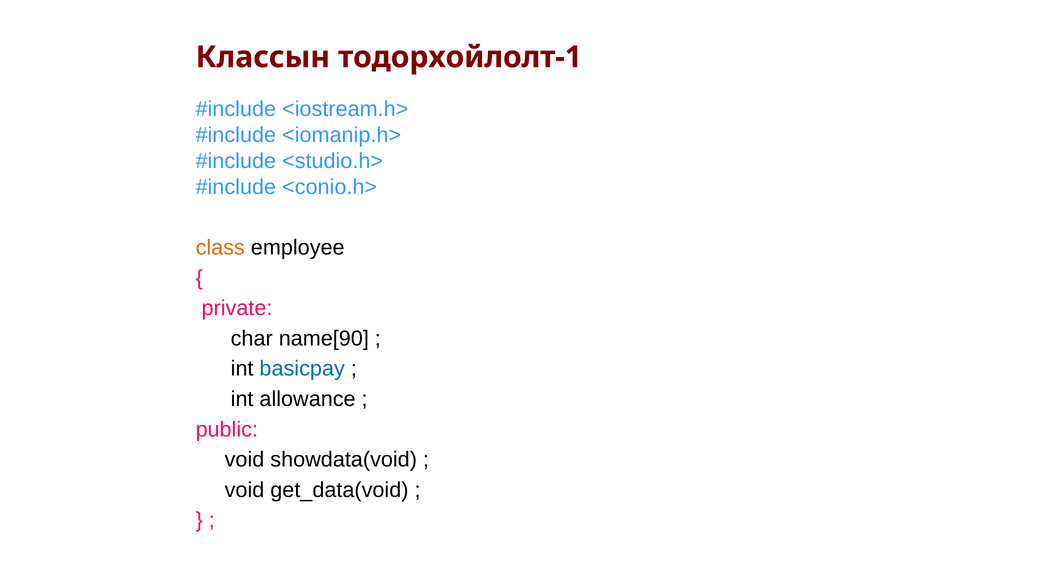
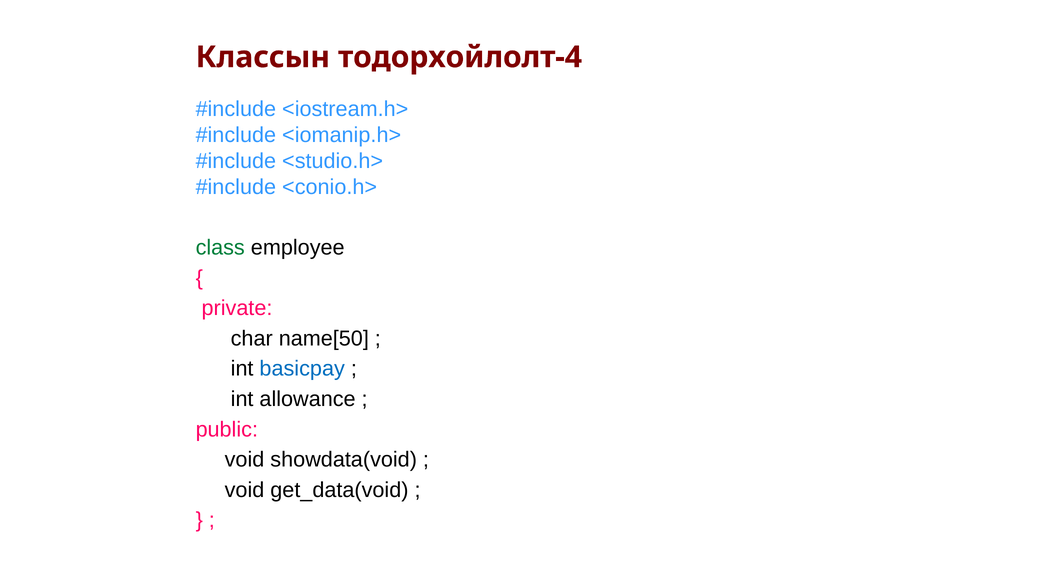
тодорхойлолт-1: тодорхойлолт-1 -> тодорхойлолт-4
class colour: orange -> green
name[90: name[90 -> name[50
